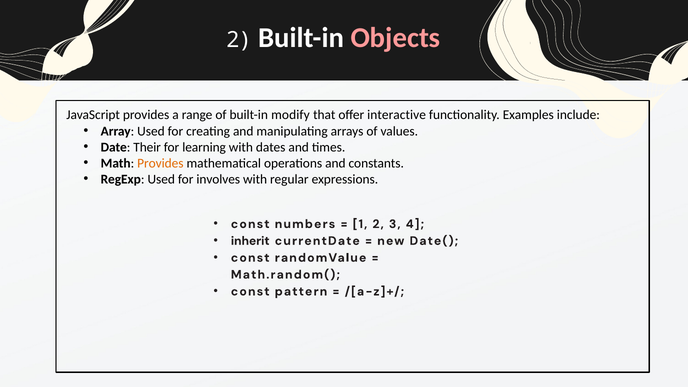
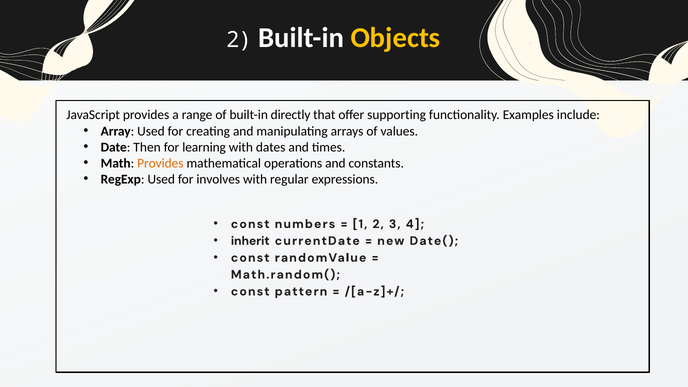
Objects colour: pink -> yellow
modify: modify -> directly
interactive: interactive -> supporting
Their: Their -> Then
